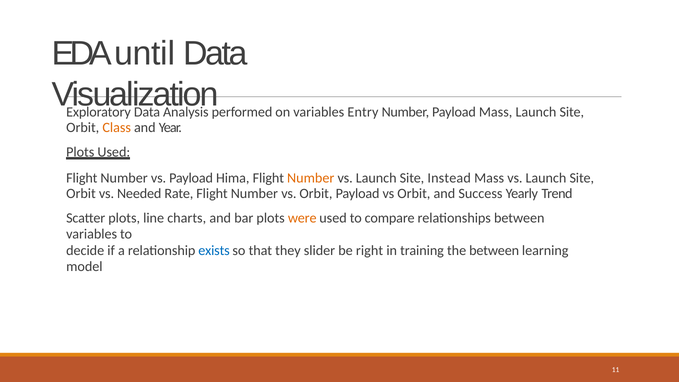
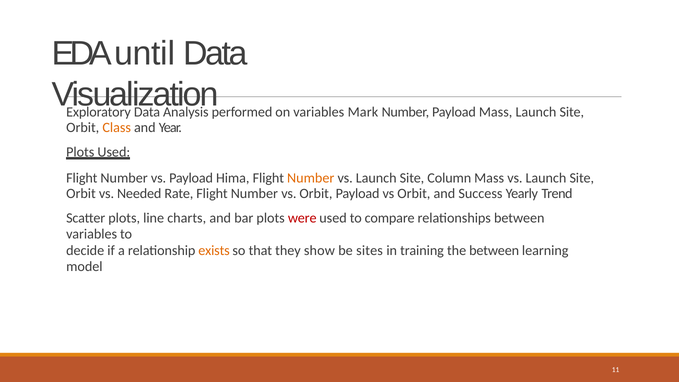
Entry: Entry -> Mark
Instead: Instead -> Column
were colour: orange -> red
exists colour: blue -> orange
slider: slider -> show
right: right -> sites
